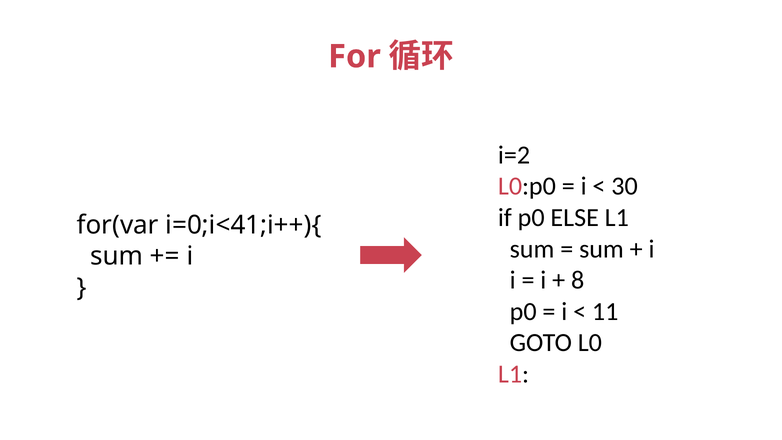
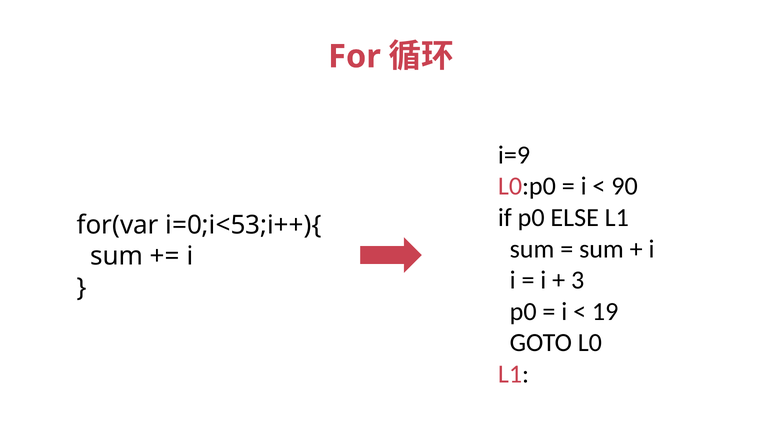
i=2: i=2 -> i=9
30: 30 -> 90
i=0;i<41;i++){: i=0;i<41;i++){ -> i=0;i<53;i++){
8: 8 -> 3
11: 11 -> 19
